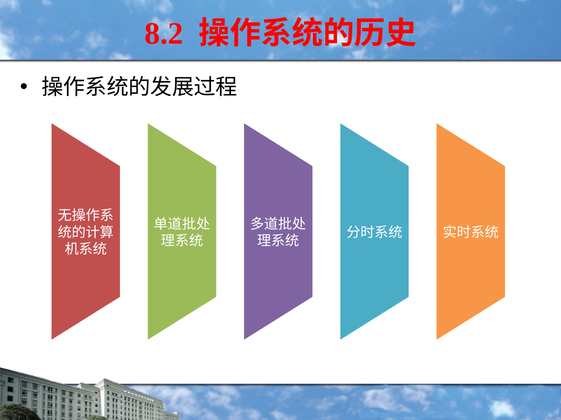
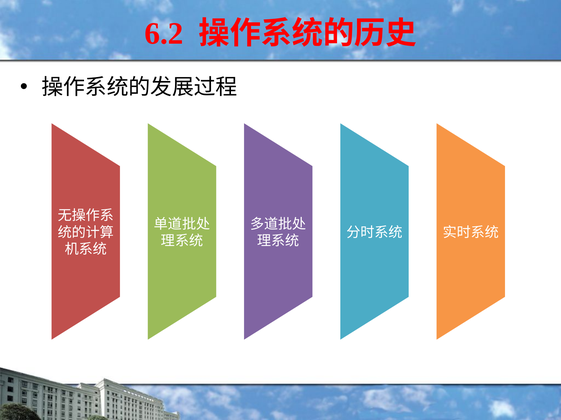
8.2: 8.2 -> 6.2
